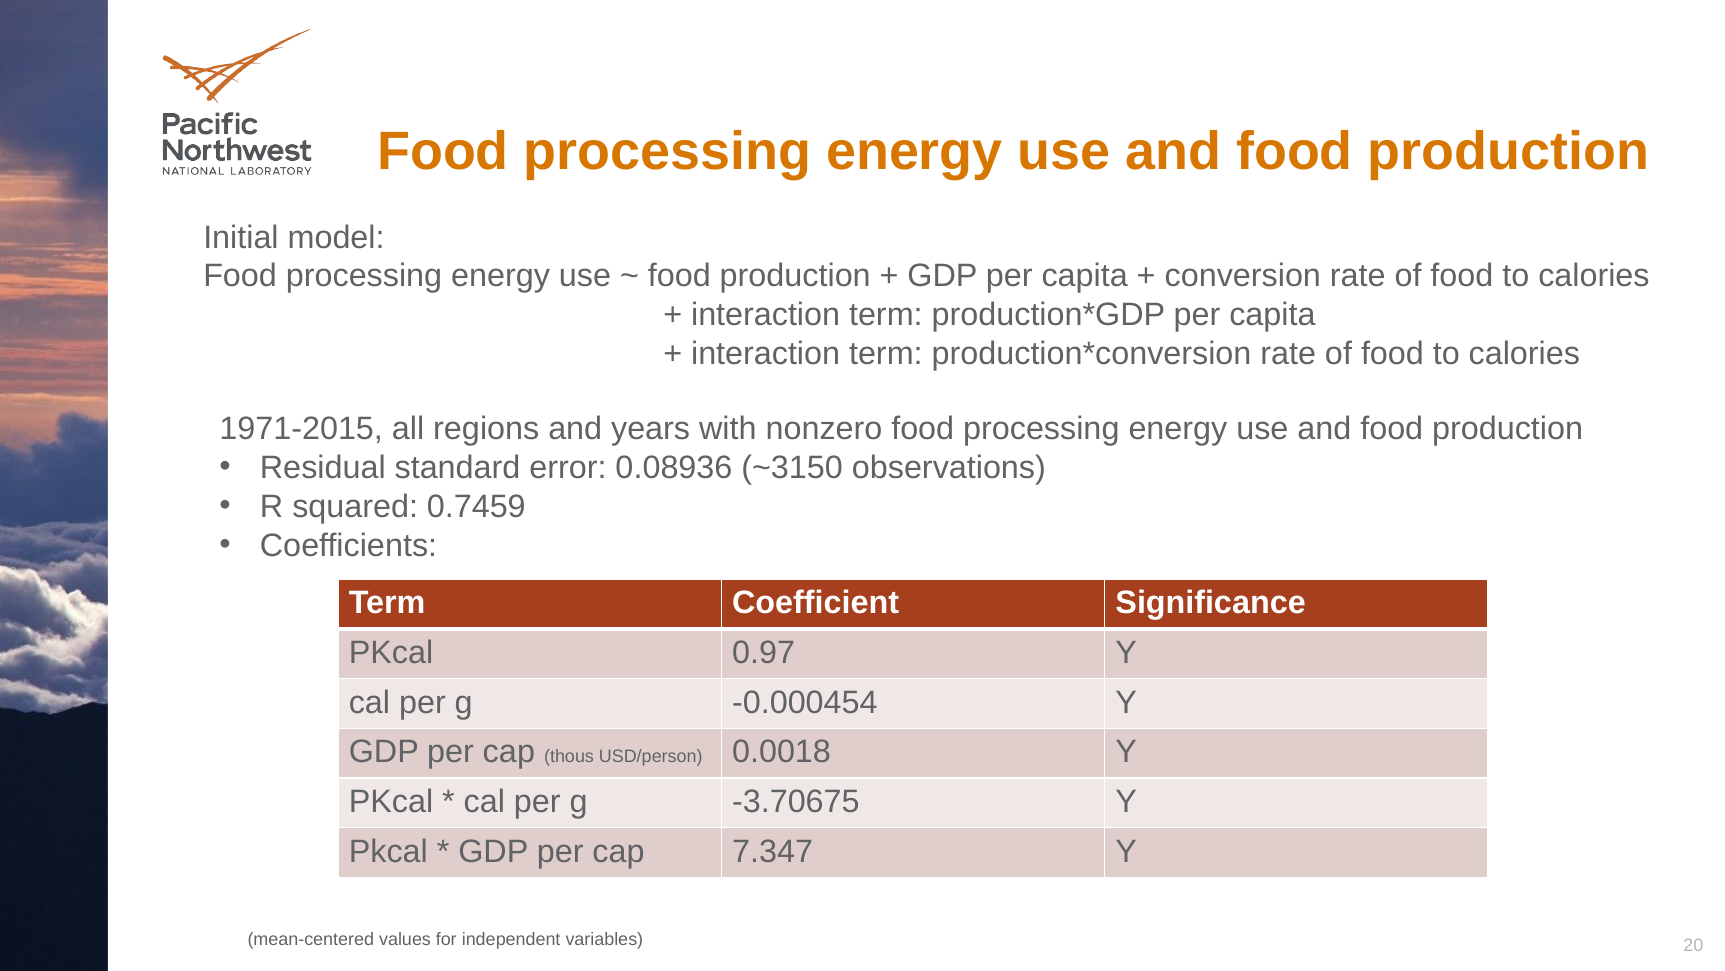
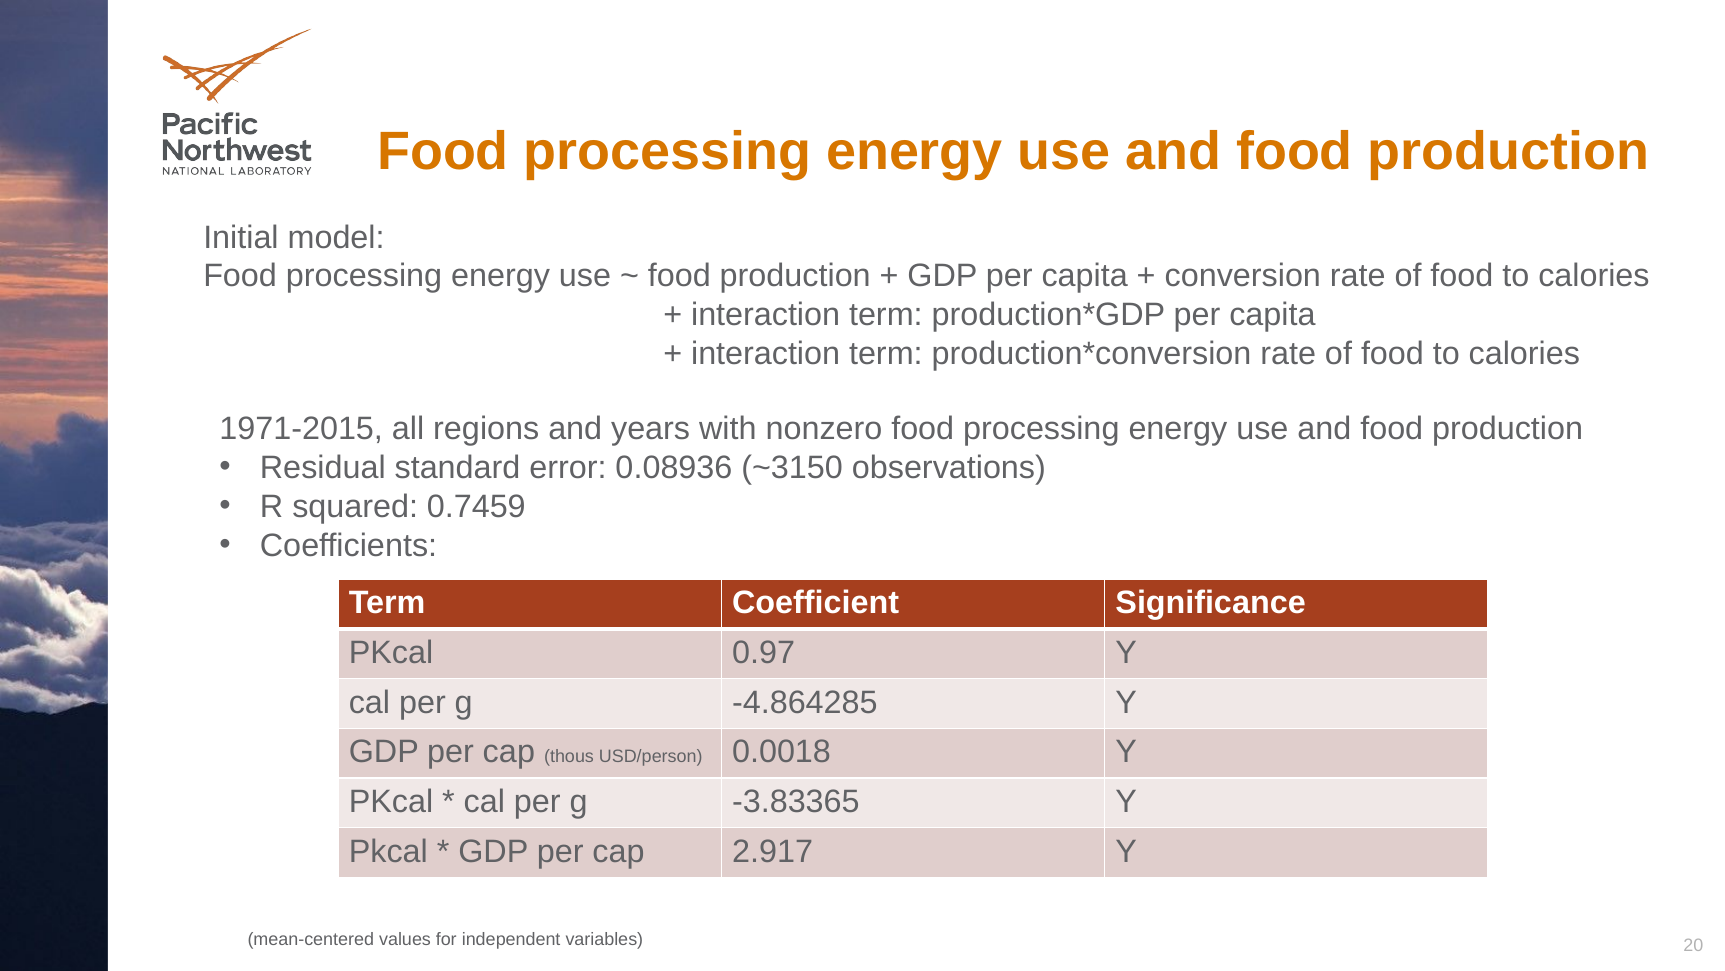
-0.000454: -0.000454 -> -4.864285
-3.70675: -3.70675 -> -3.83365
7.347: 7.347 -> 2.917
